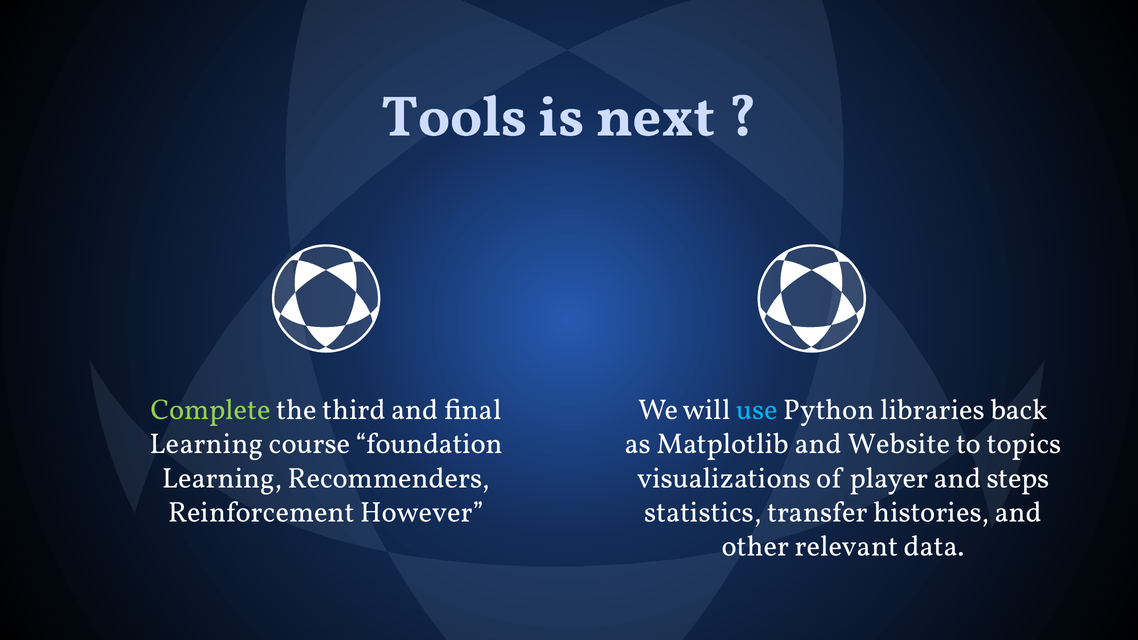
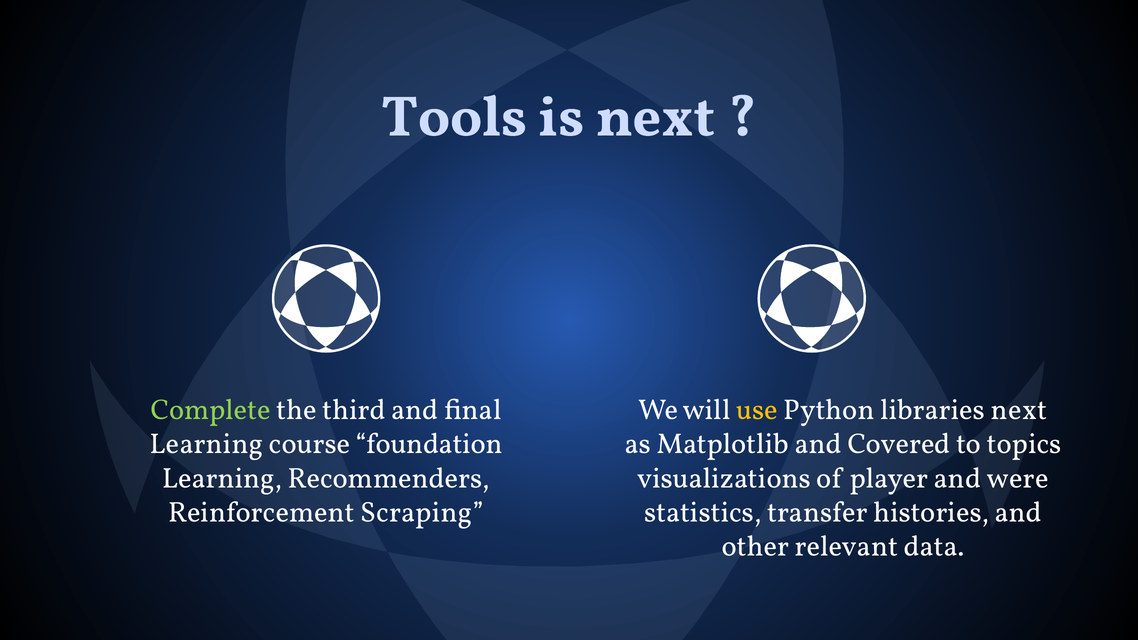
use colour: light blue -> yellow
libraries back: back -> next
Website: Website -> Covered
steps: steps -> were
However: However -> Scraping
